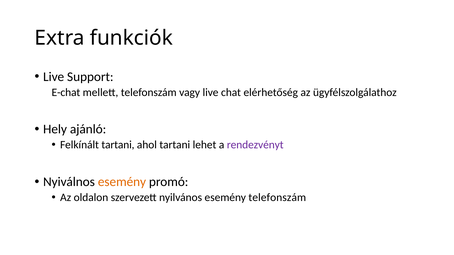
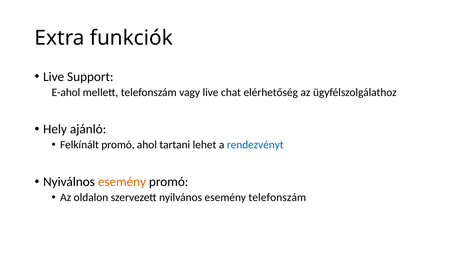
E-chat: E-chat -> E-ahol
Felkínált tartani: tartani -> promó
rendezvényt colour: purple -> blue
